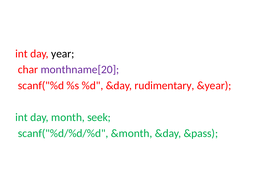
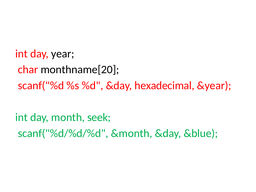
monthname[20 colour: purple -> black
rudimentary: rudimentary -> hexadecimal
&pass: &pass -> &blue
